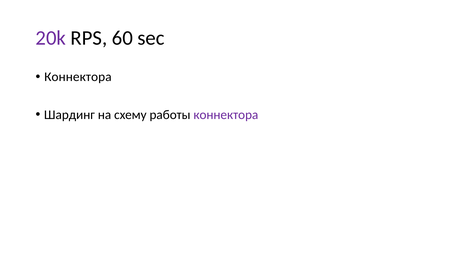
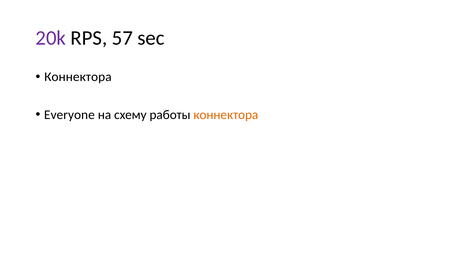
60: 60 -> 57
Шардинг: Шардинг -> Everyone
коннектора at (226, 115) colour: purple -> orange
